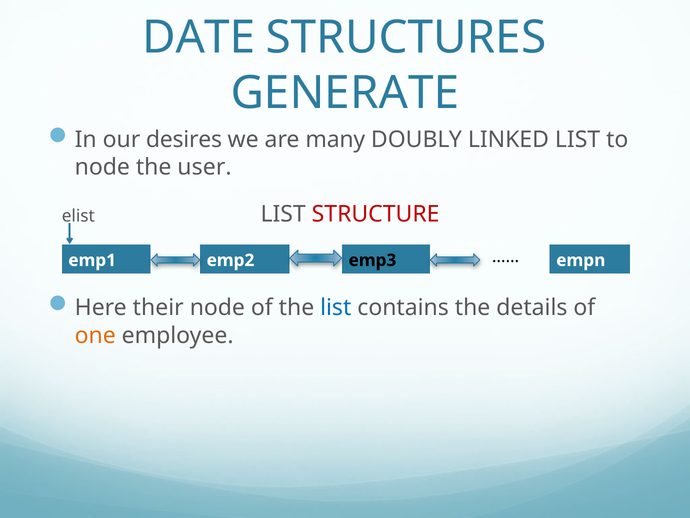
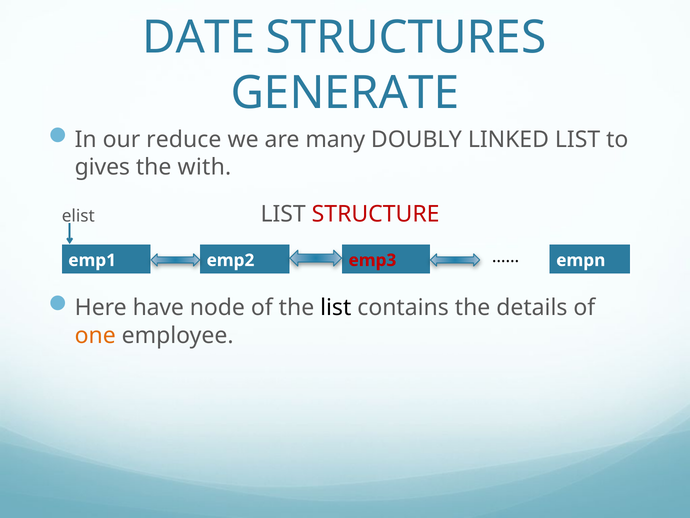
desires: desires -> reduce
node at (102, 167): node -> gives
user: user -> with
emp3 colour: black -> red
their: their -> have
list at (336, 308) colour: blue -> black
